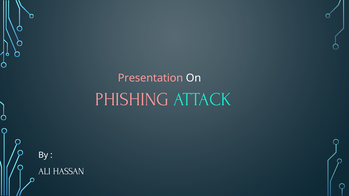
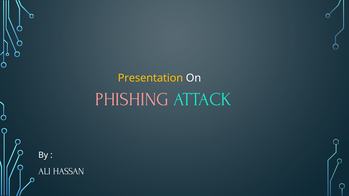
Presentation colour: pink -> yellow
